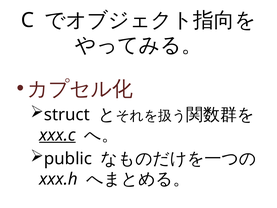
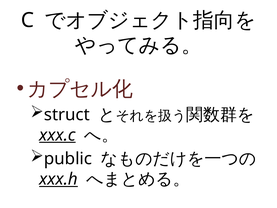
xxx.h underline: none -> present
